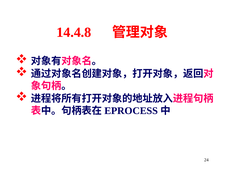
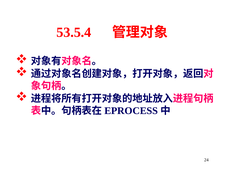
14.4.8: 14.4.8 -> 53.5.4
